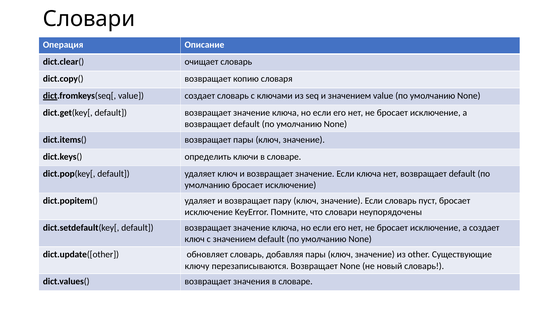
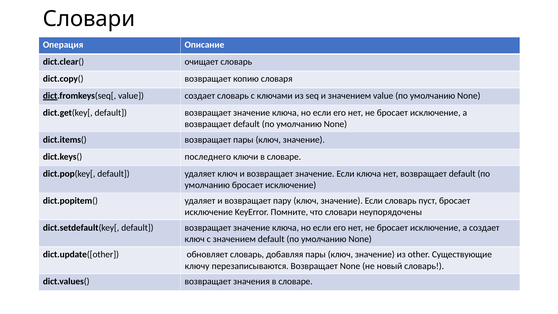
определить: определить -> последнего
